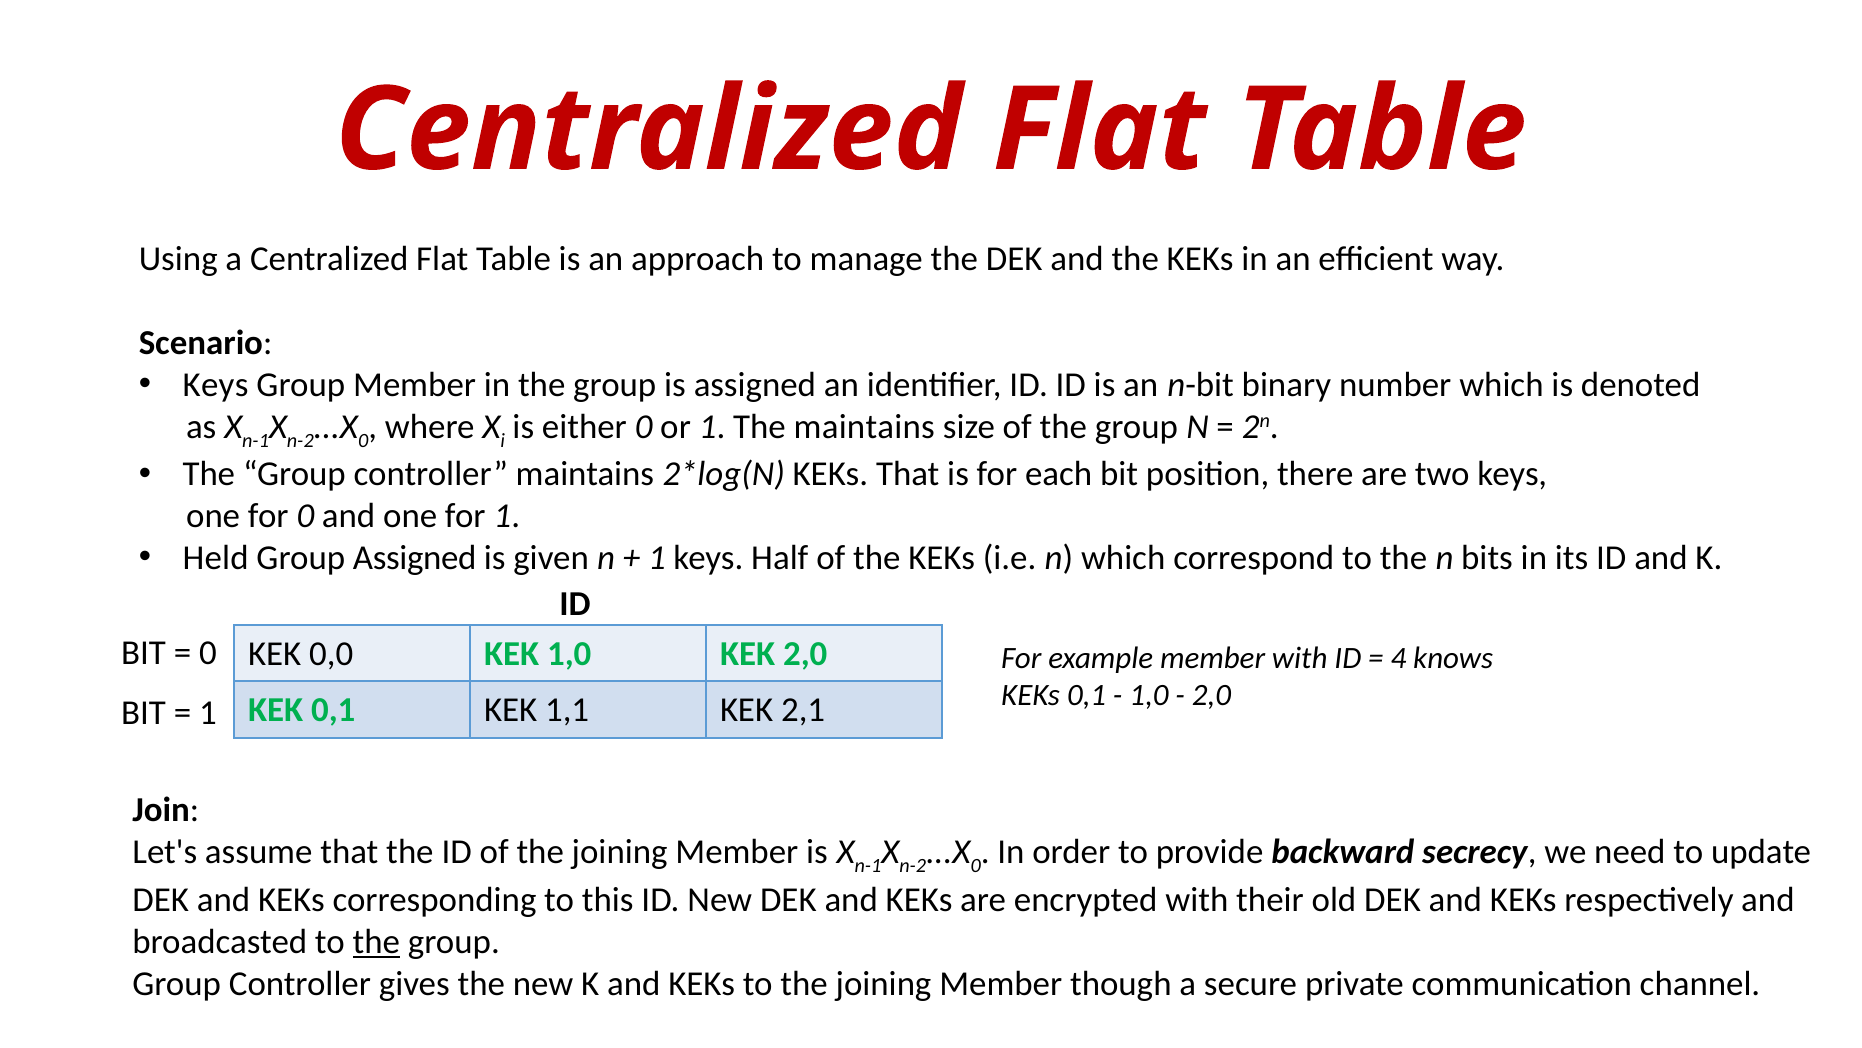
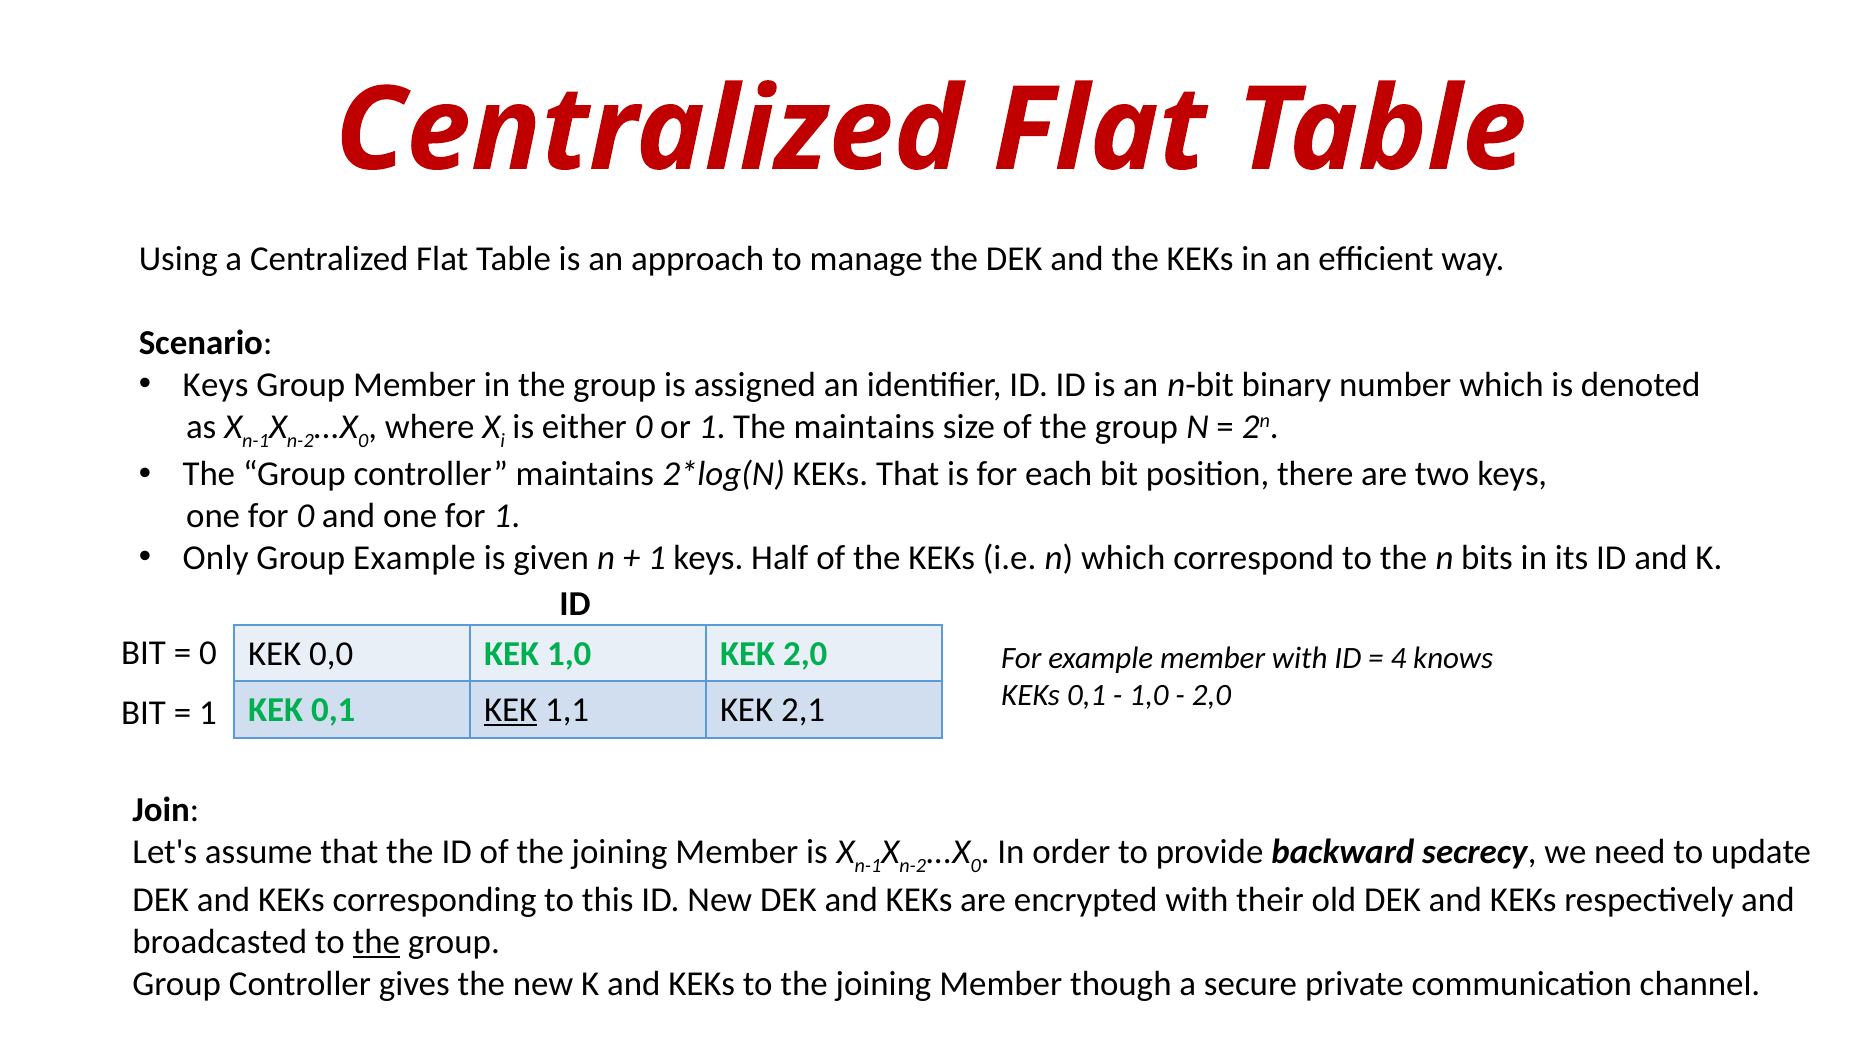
Held: Held -> Only
Group Assigned: Assigned -> Example
KEK at (511, 709) underline: none -> present
